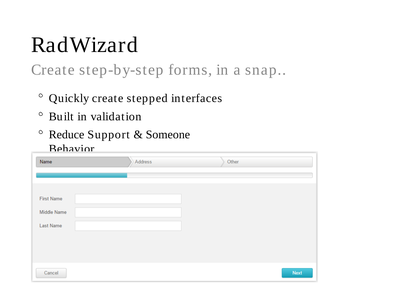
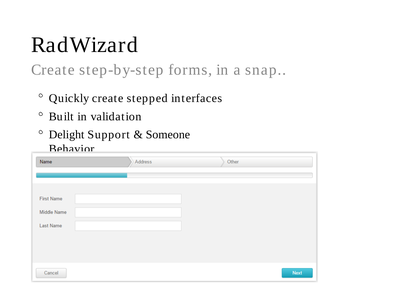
Reduce: Reduce -> Delight
